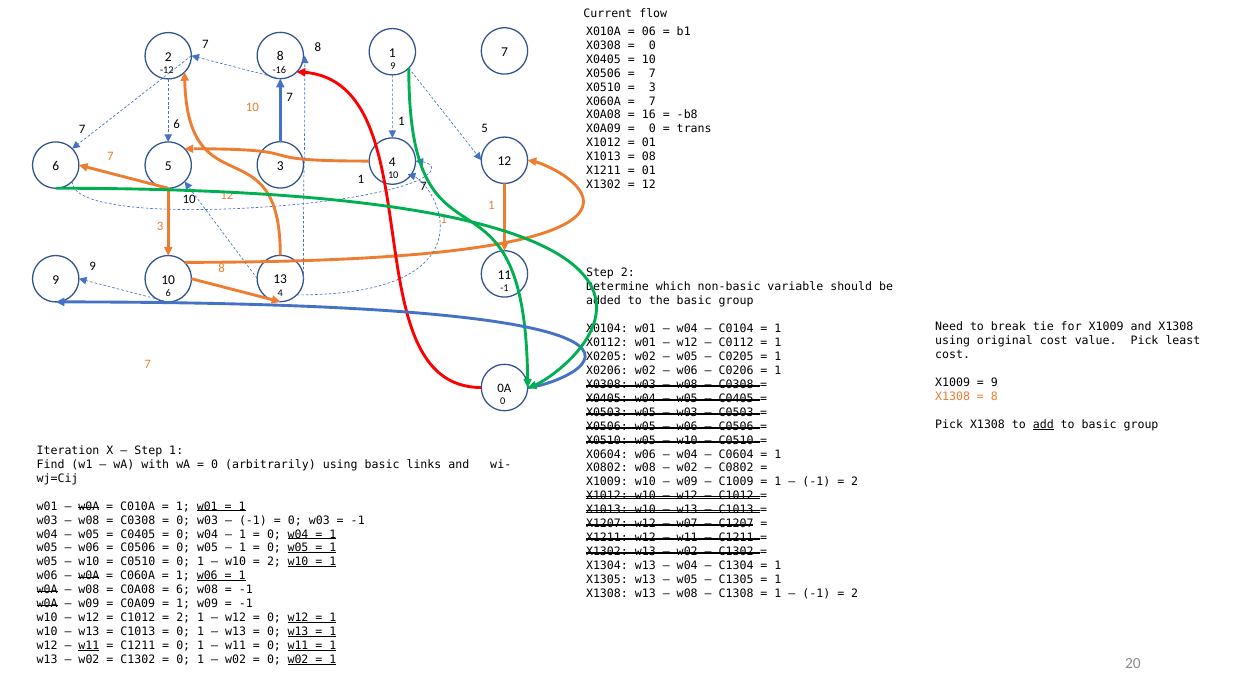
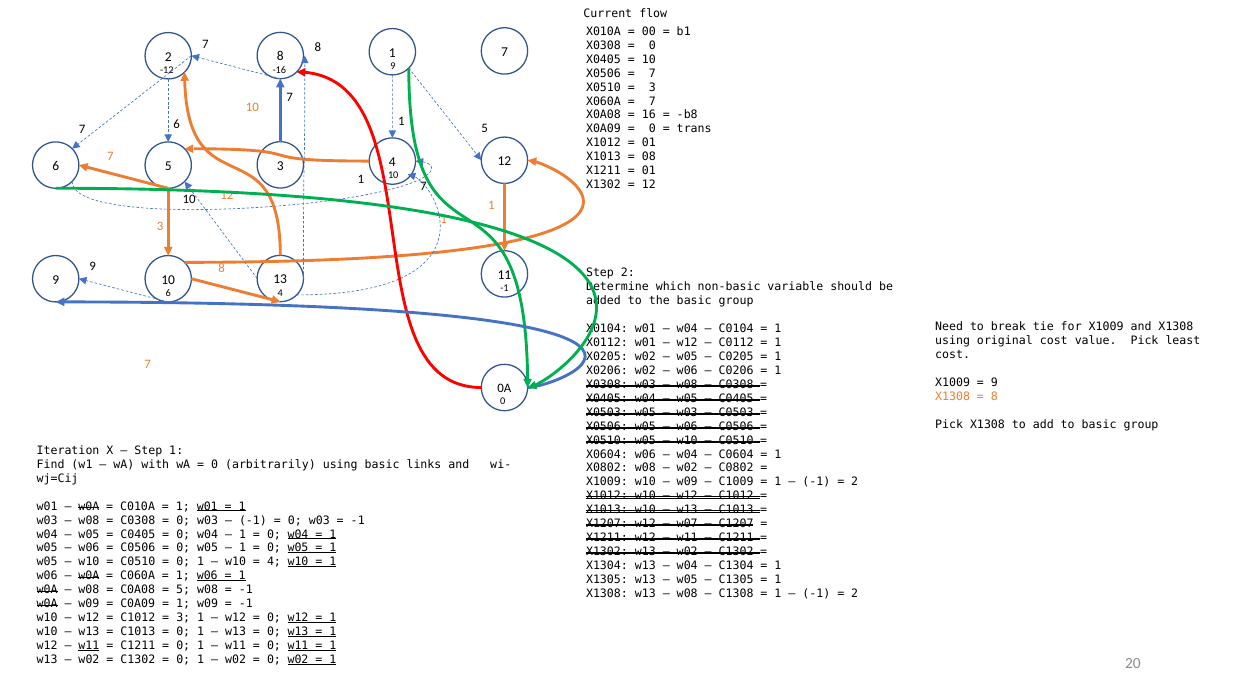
06: 06 -> 00
add underline: present -> none
2 at (274, 562): 2 -> 4
6 at (183, 590): 6 -> 5
2 at (183, 618): 2 -> 3
